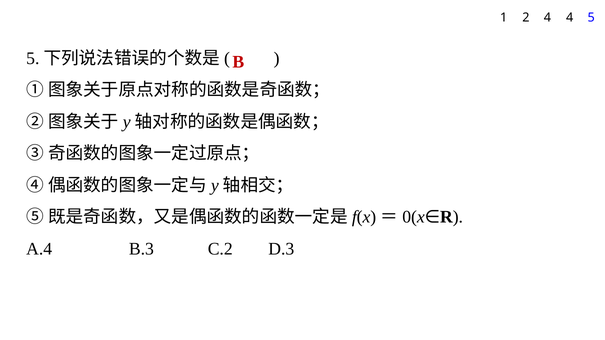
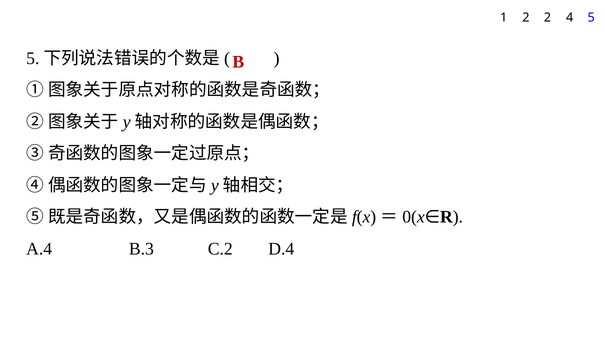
2 4: 4 -> 2
D.3: D.3 -> D.4
